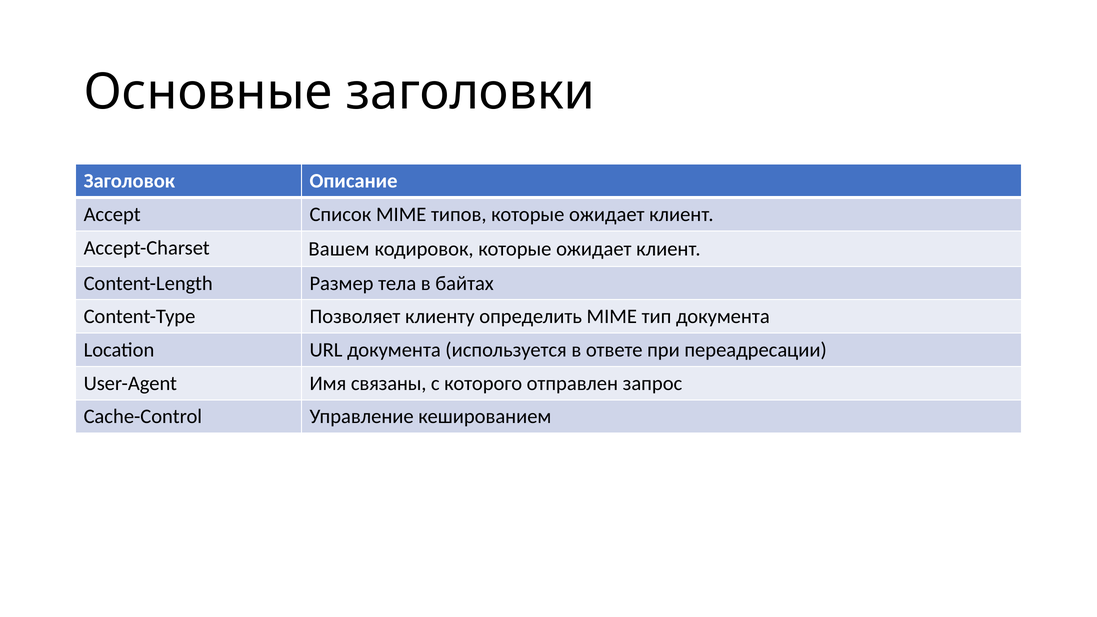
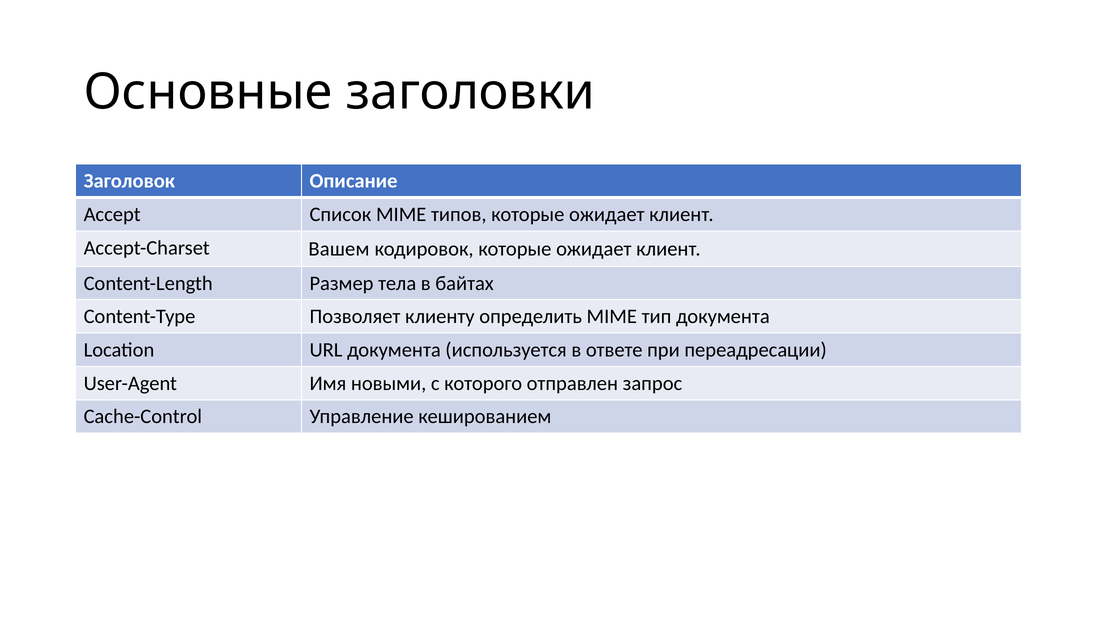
связаны: связаны -> новыми
